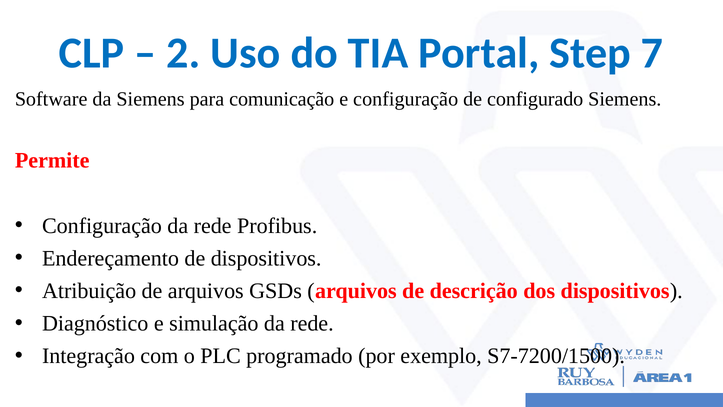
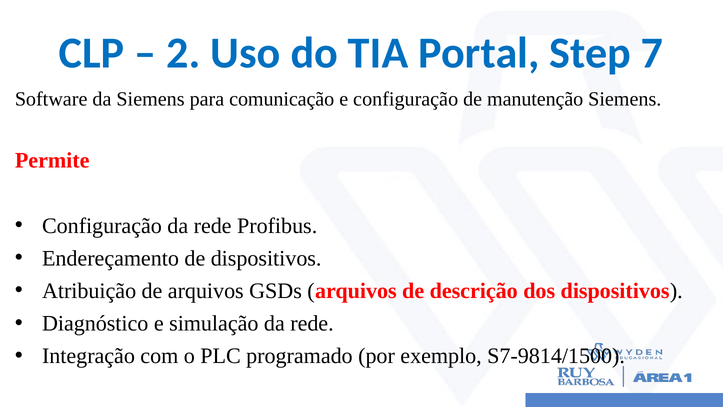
configurado: configurado -> manutenção
S7-7200/1500: S7-7200/1500 -> S7-9814/1500
